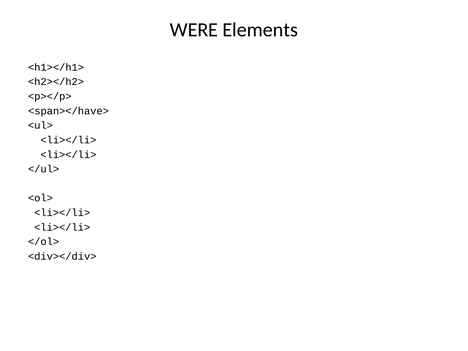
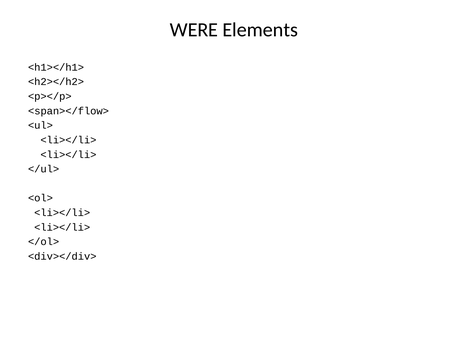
<span></have>: <span></have> -> <span></flow>
